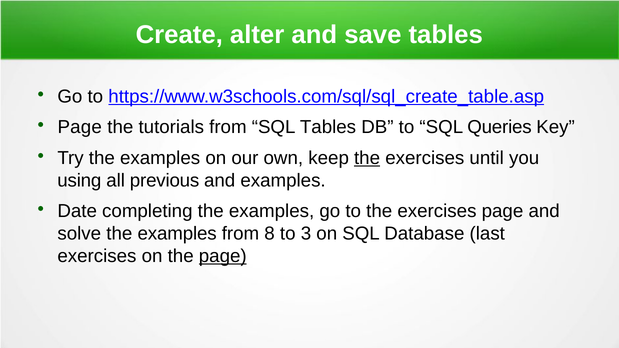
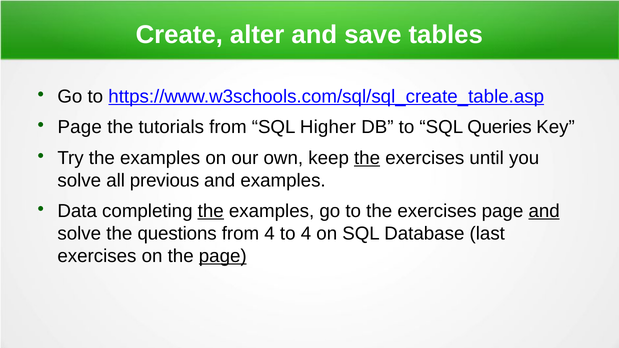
SQL Tables: Tables -> Higher
using at (79, 180): using -> solve
Date: Date -> Data
the at (211, 211) underline: none -> present
and at (544, 211) underline: none -> present
solve the examples: examples -> questions
from 8: 8 -> 4
to 3: 3 -> 4
